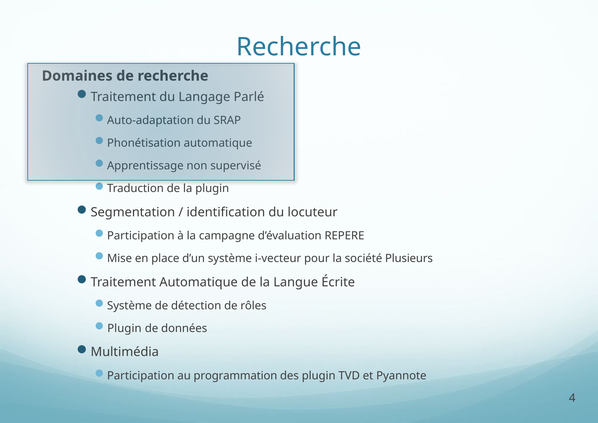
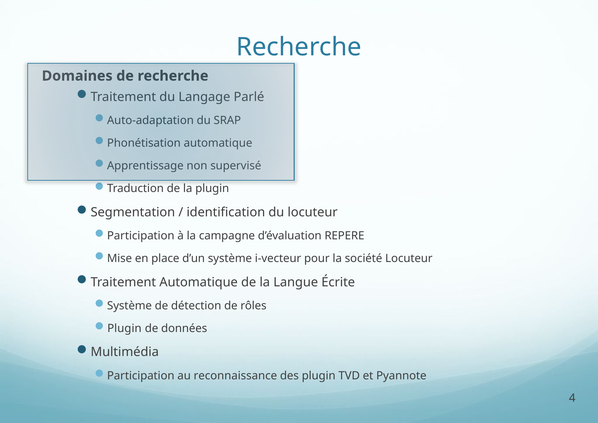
société Plusieurs: Plusieurs -> Locuteur
programmation: programmation -> reconnaissance
